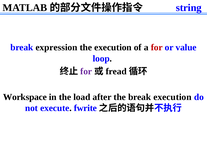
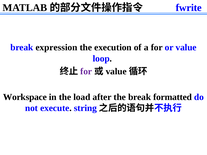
string: string -> fwrite
for at (157, 48) colour: red -> black
fread at (116, 71): fread -> value
break execution: execution -> formatted
fwrite: fwrite -> string
